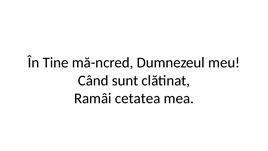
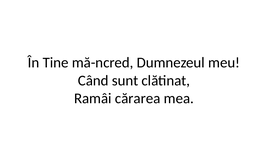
cetatea: cetatea -> cărarea
